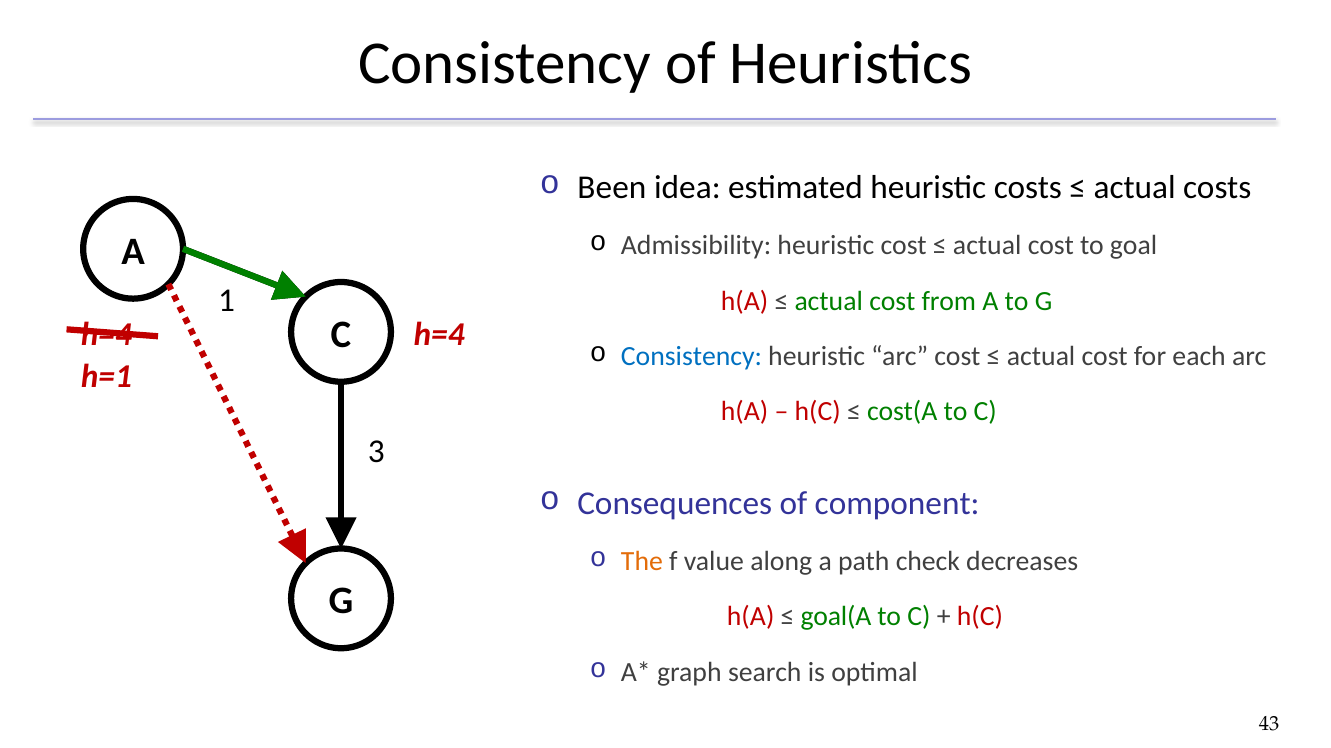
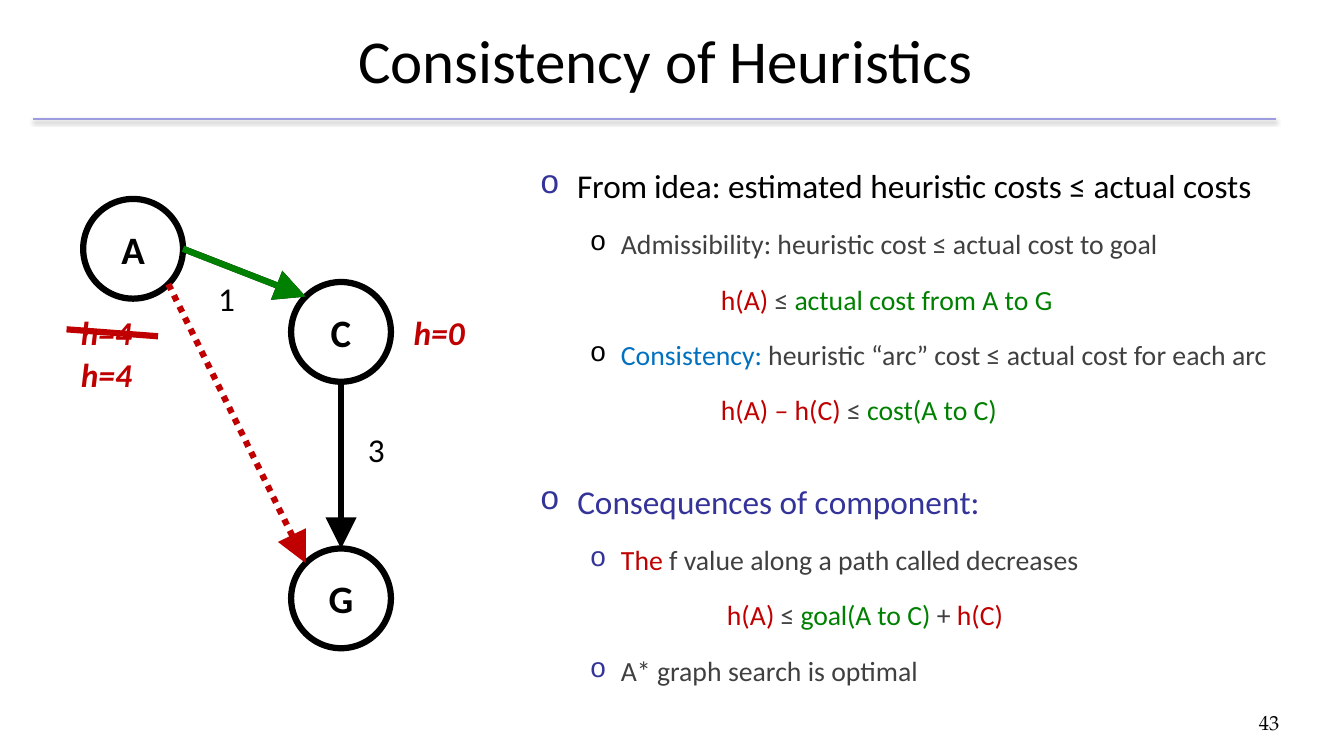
Been at (612, 187): Been -> From
h=4 at (439, 335): h=4 -> h=0
h=1 at (106, 377): h=1 -> h=4
The colour: orange -> red
check: check -> called
